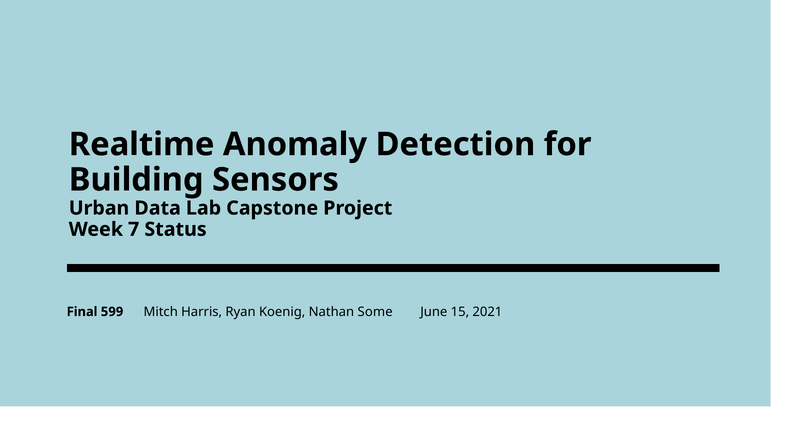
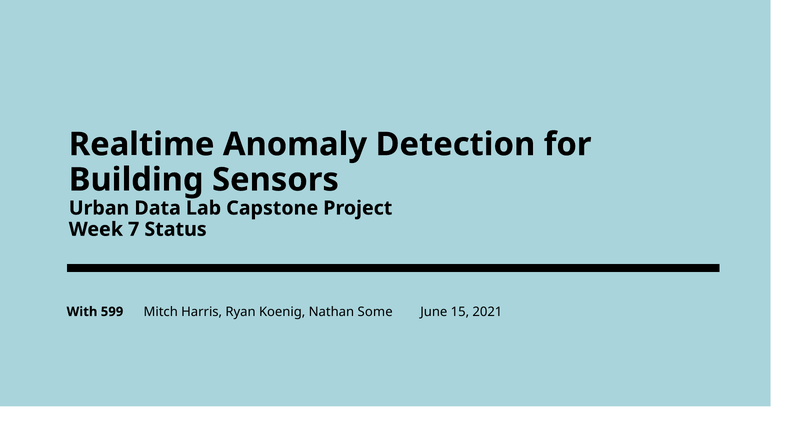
Final: Final -> With
